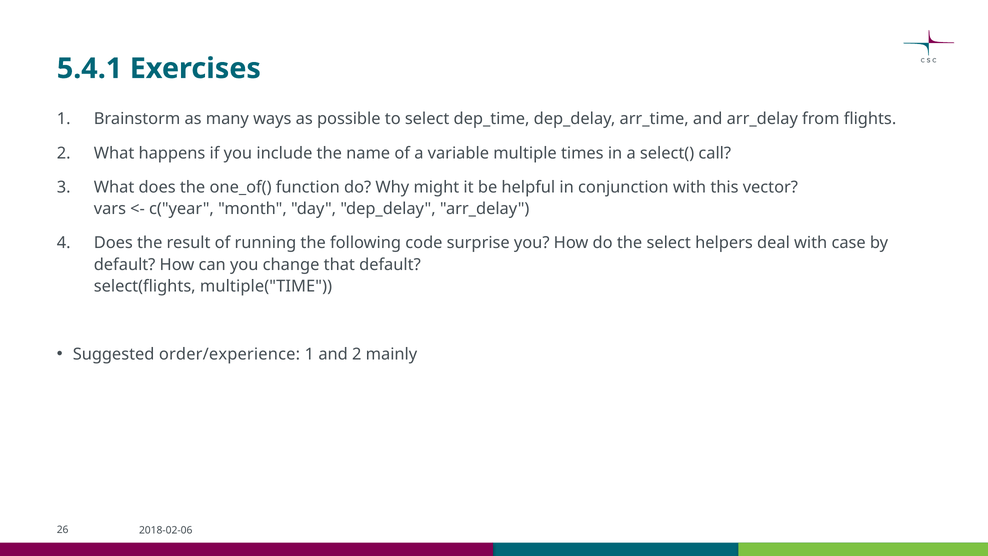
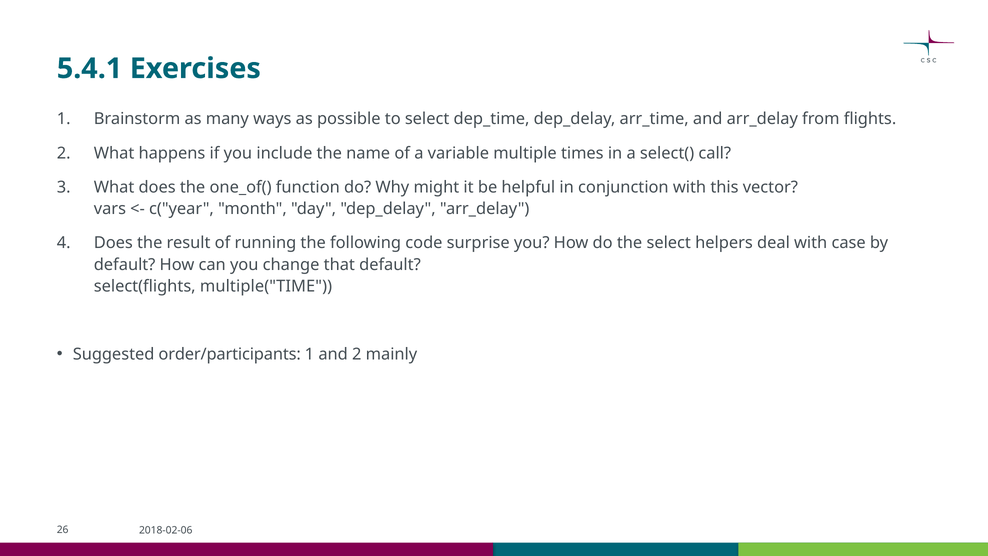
order/experience: order/experience -> order/participants
